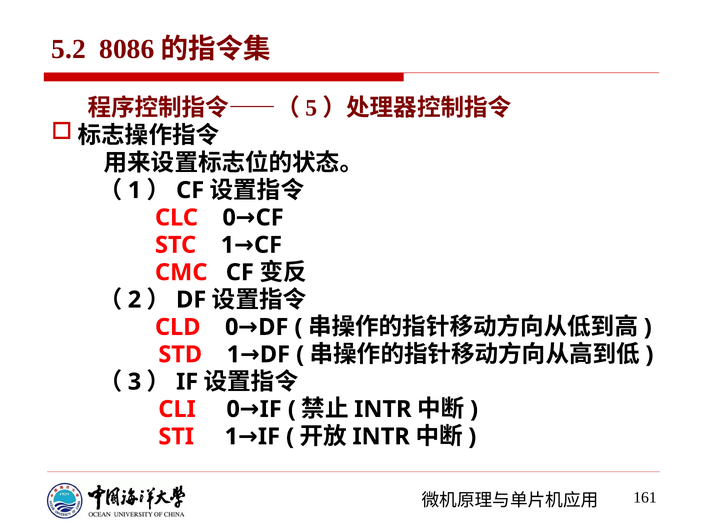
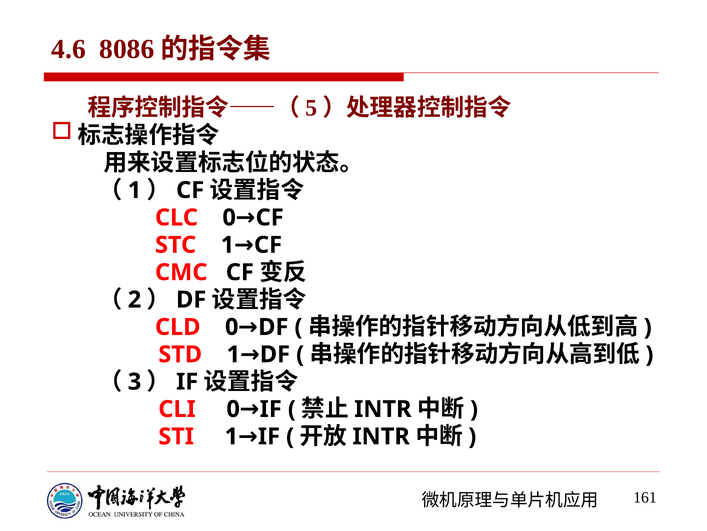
5.2: 5.2 -> 4.6
